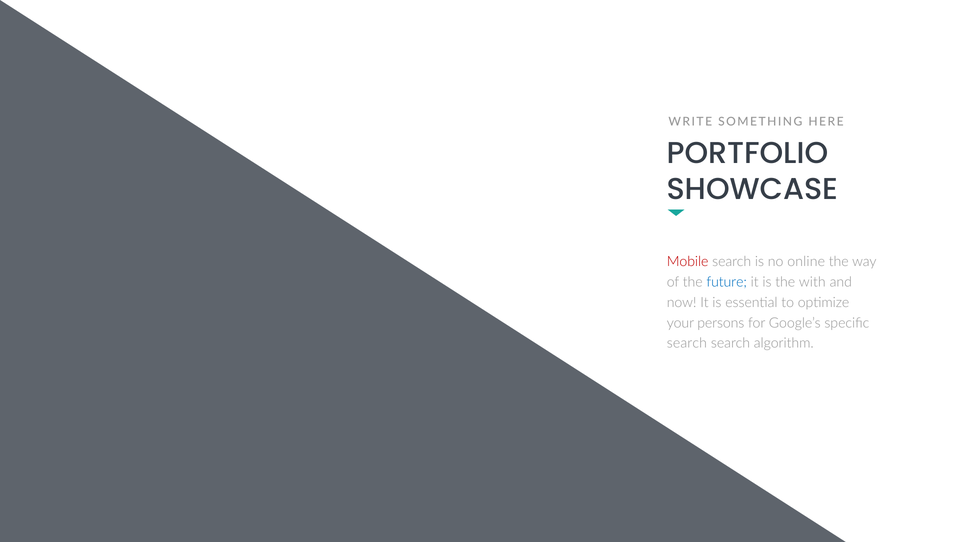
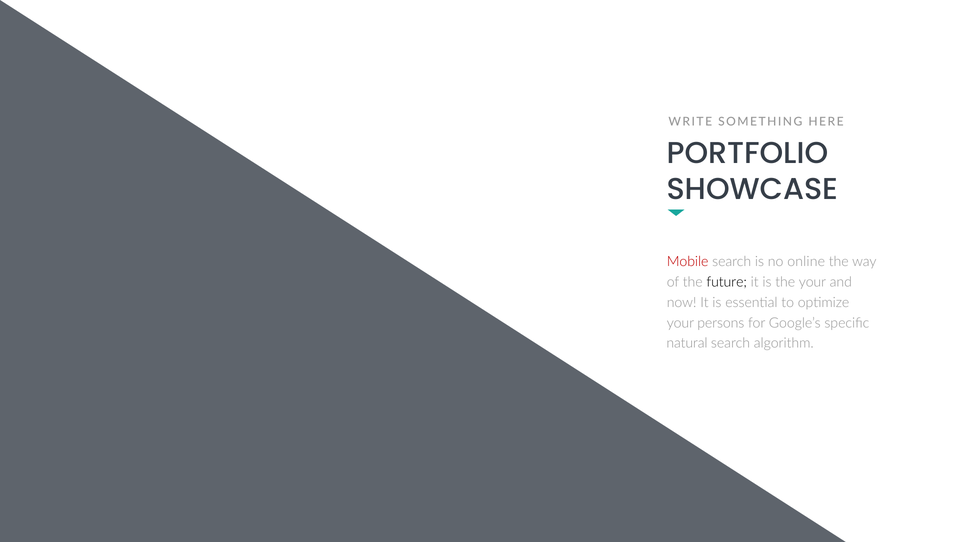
future colour: blue -> black
the with: with -> your
search at (687, 344): search -> natural
